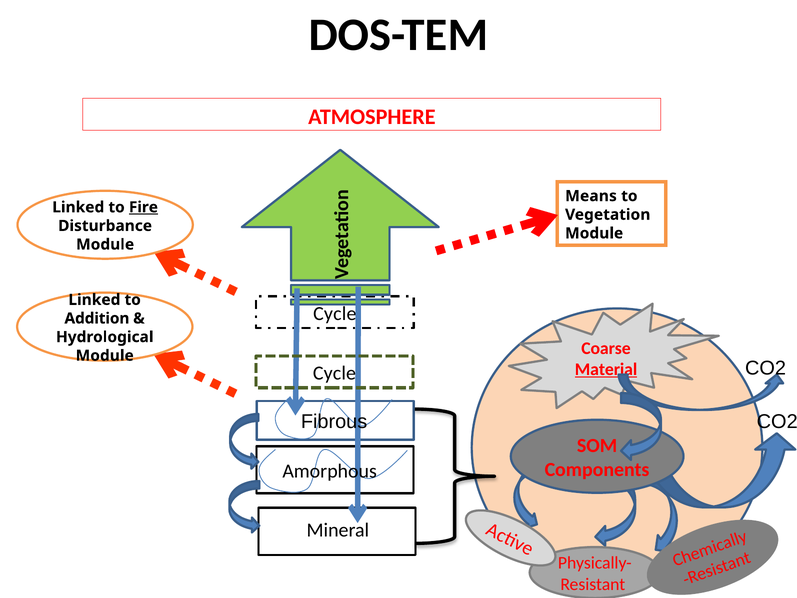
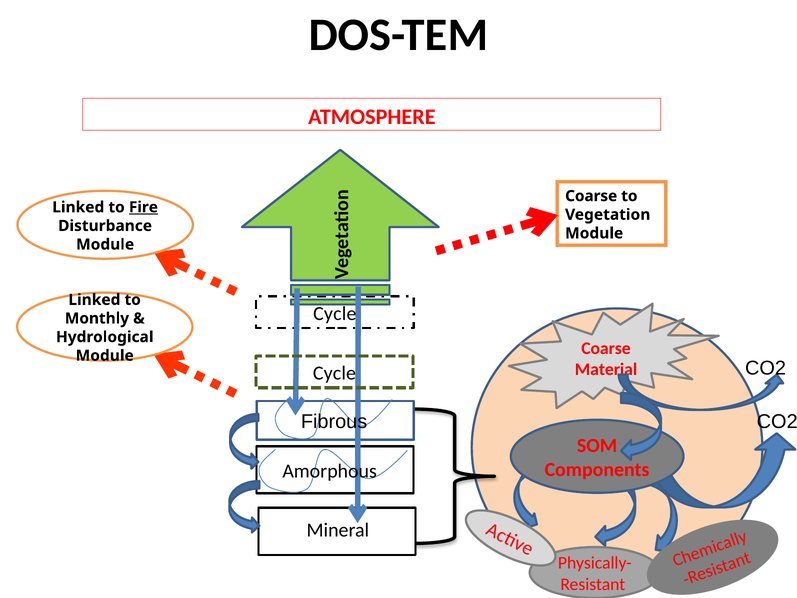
Means at (591, 196): Means -> Coarse
Addition: Addition -> Monthly
Material underline: present -> none
